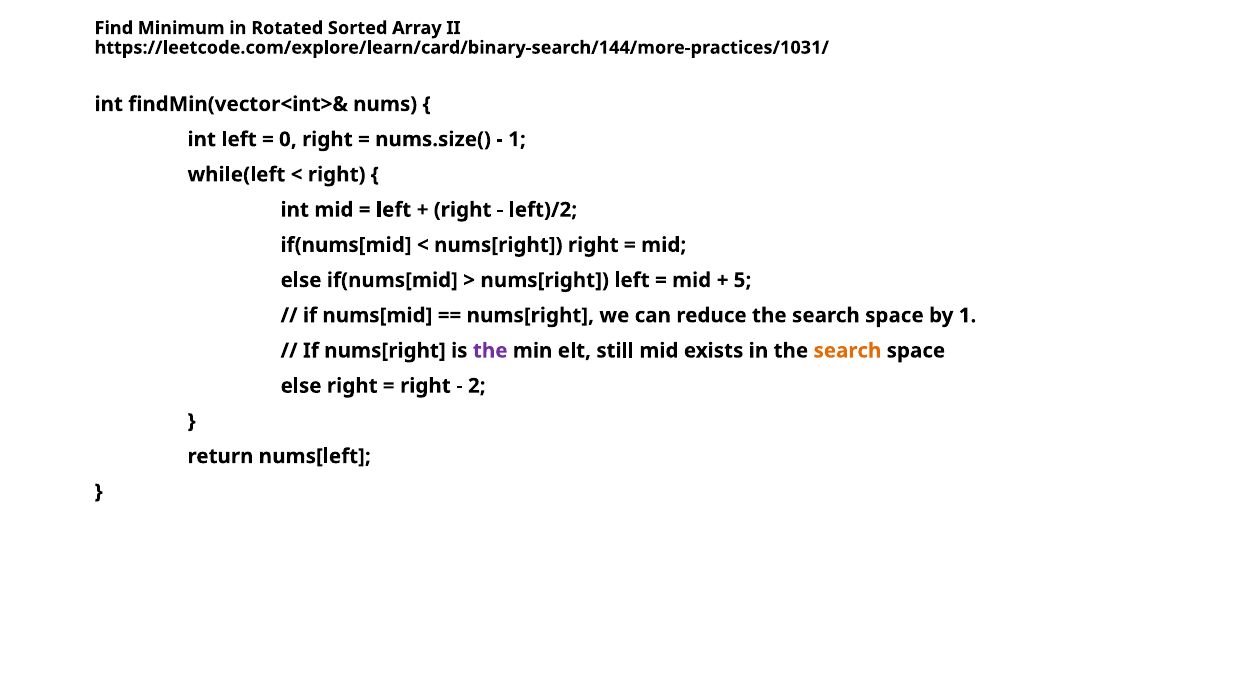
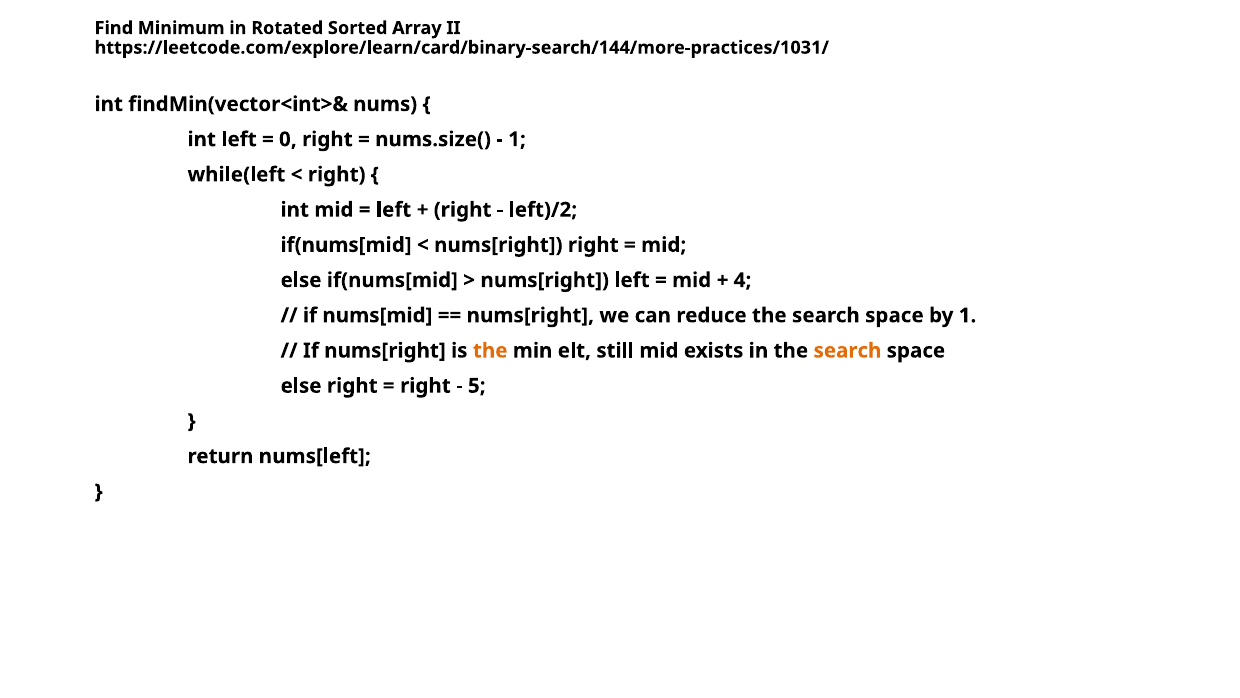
5: 5 -> 4
the at (490, 350) colour: purple -> orange
2: 2 -> 5
